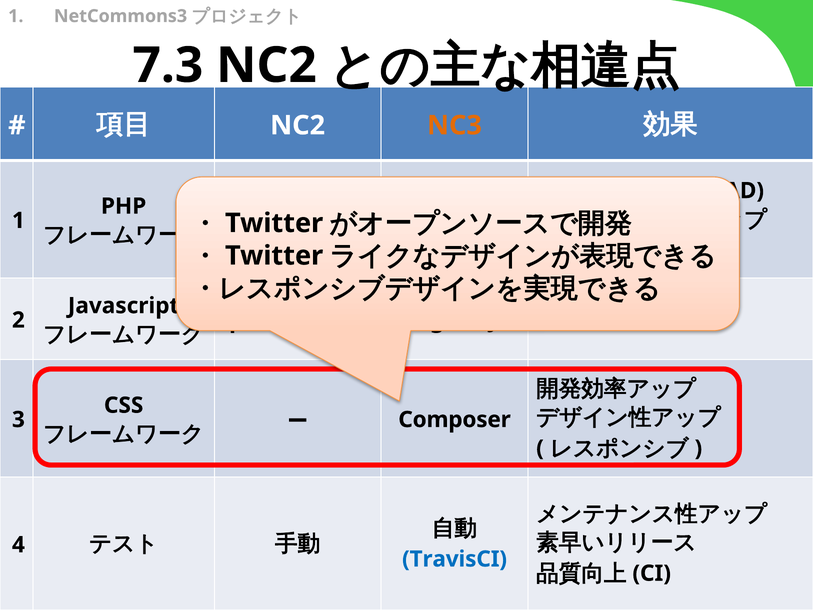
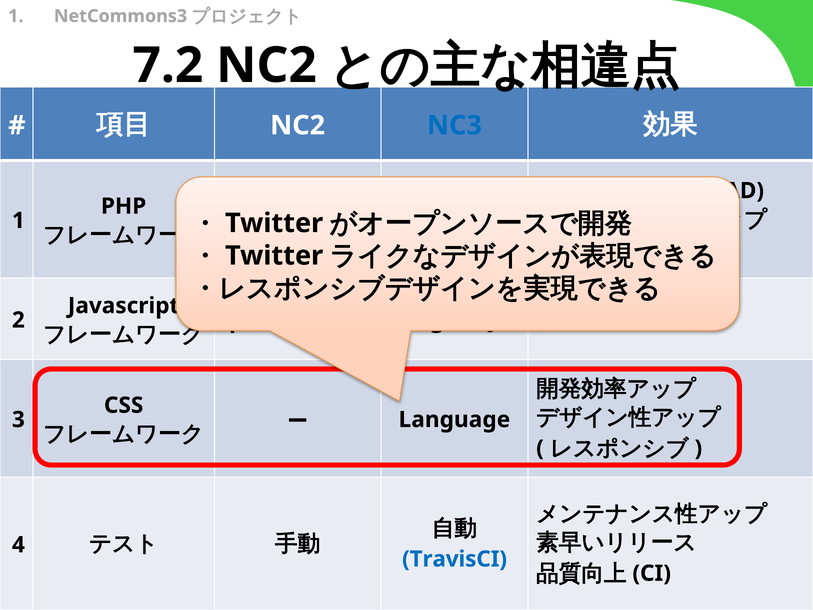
7.3: 7.3 -> 7.2
NC3 colour: orange -> blue
Composer: Composer -> Language
